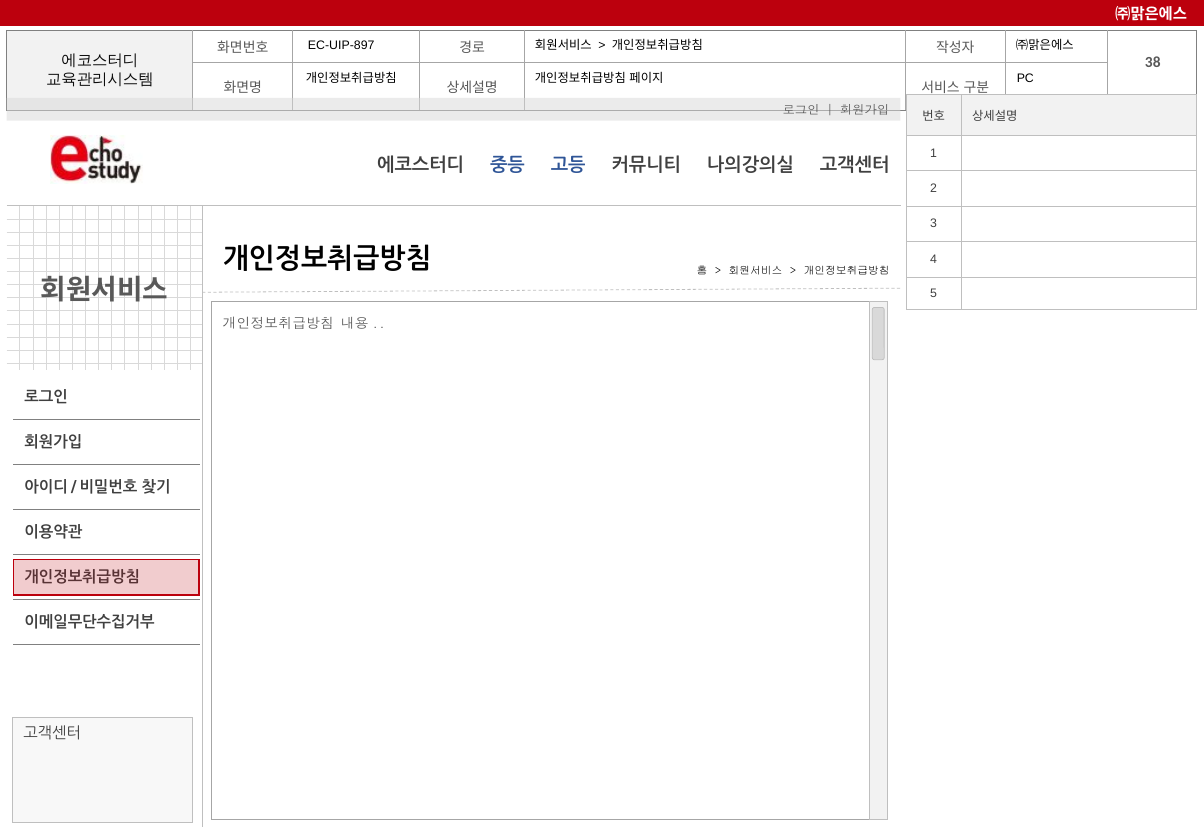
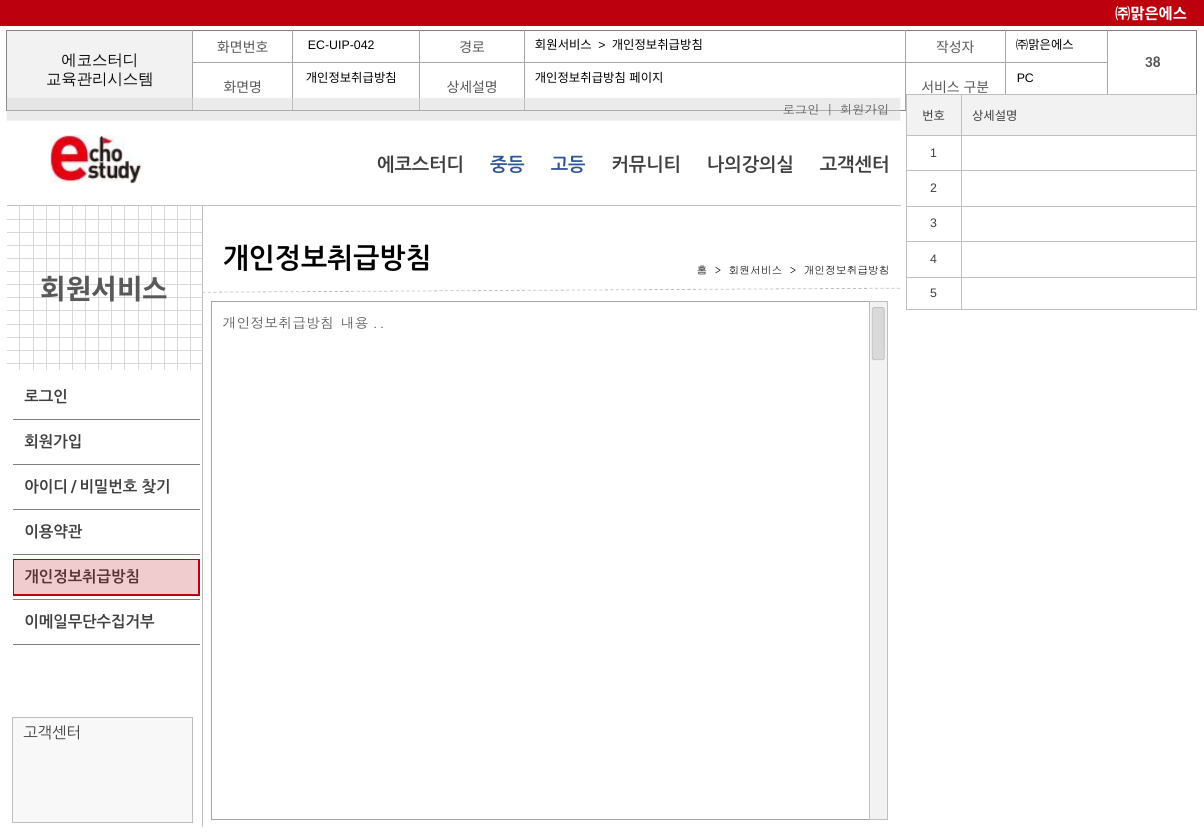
EC-UIP-897: EC-UIP-897 -> EC-UIP-042
